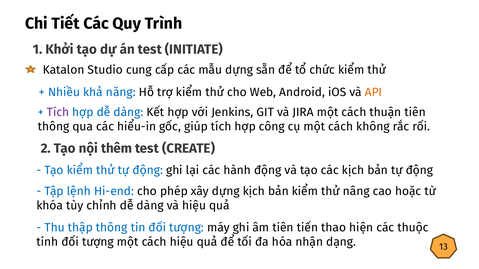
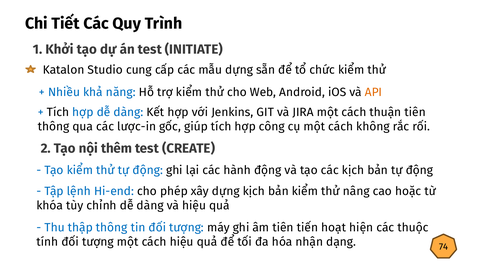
Tích at (58, 112) colour: purple -> black
hiểu-in: hiểu-in -> lược-in
thao: thao -> hoạt
13: 13 -> 74
